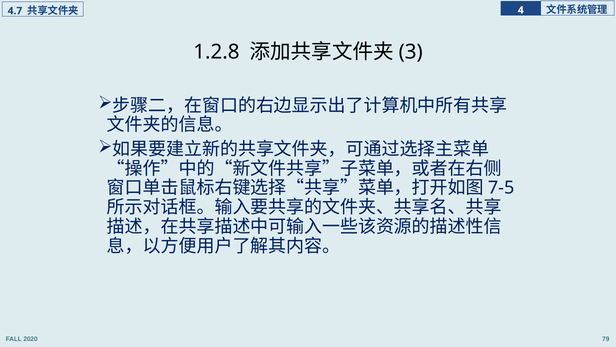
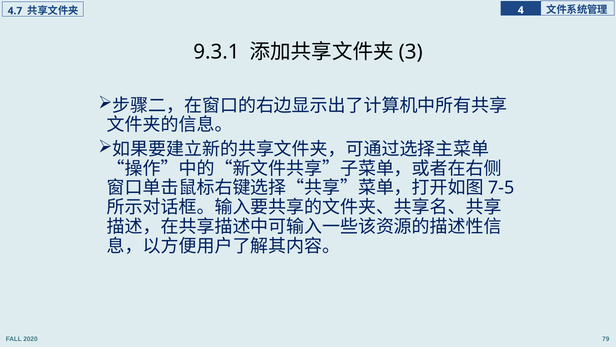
1.2.8: 1.2.8 -> 9.3.1
